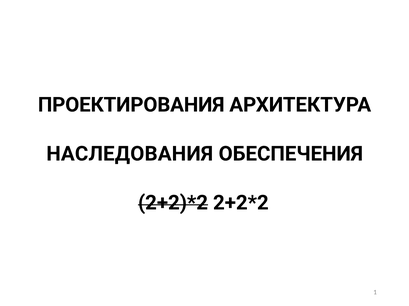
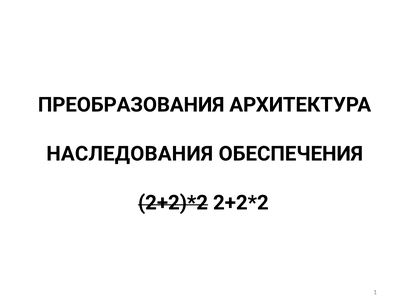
ПРОЕКТИРОВАНИЯ: ПРОЕКТИРОВАНИЯ -> ПРЕОБРАЗОВАНИЯ
